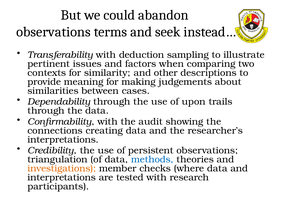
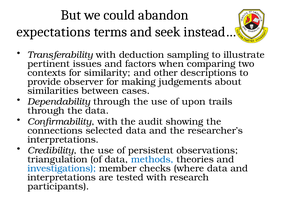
observations at (53, 32): observations -> expectations
meaning: meaning -> observer
creating: creating -> selected
investigations colour: orange -> blue
